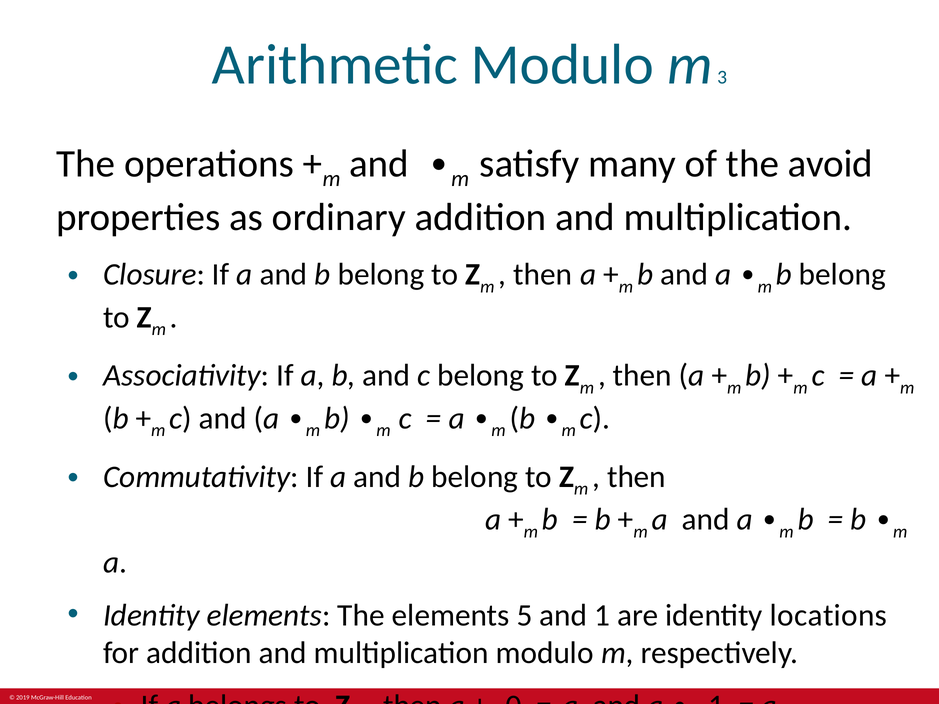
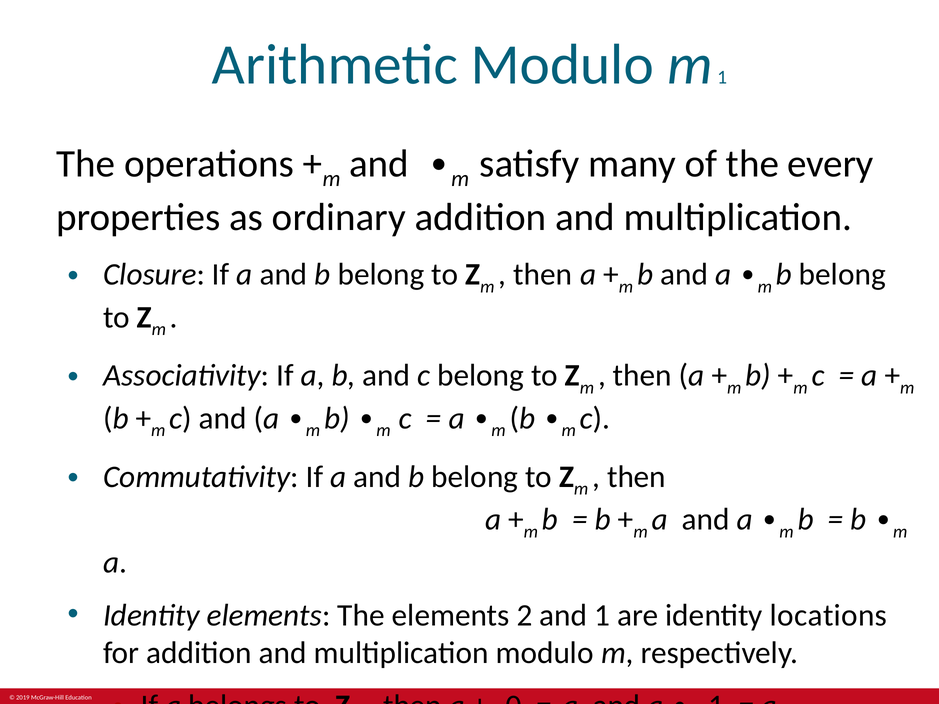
Modulo m 3: 3 -> 1
avoid: avoid -> every
5: 5 -> 2
